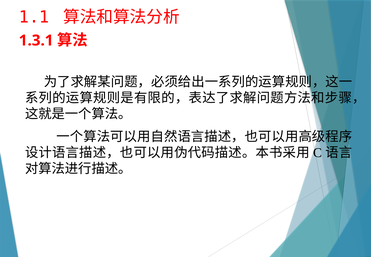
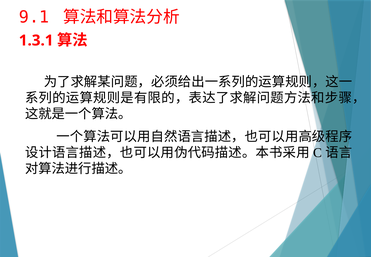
1.1: 1.1 -> 9.1
